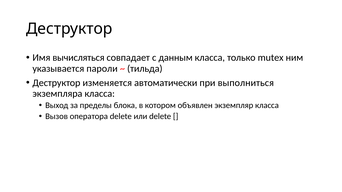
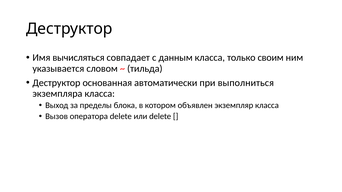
mutex: mutex -> своим
пароли: пароли -> словом
изменяется: изменяется -> основанная
